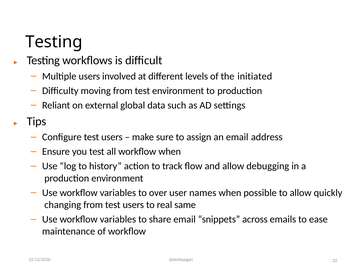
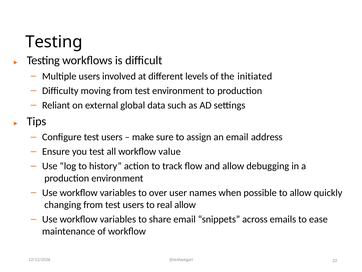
workflow when: when -> value
real same: same -> allow
